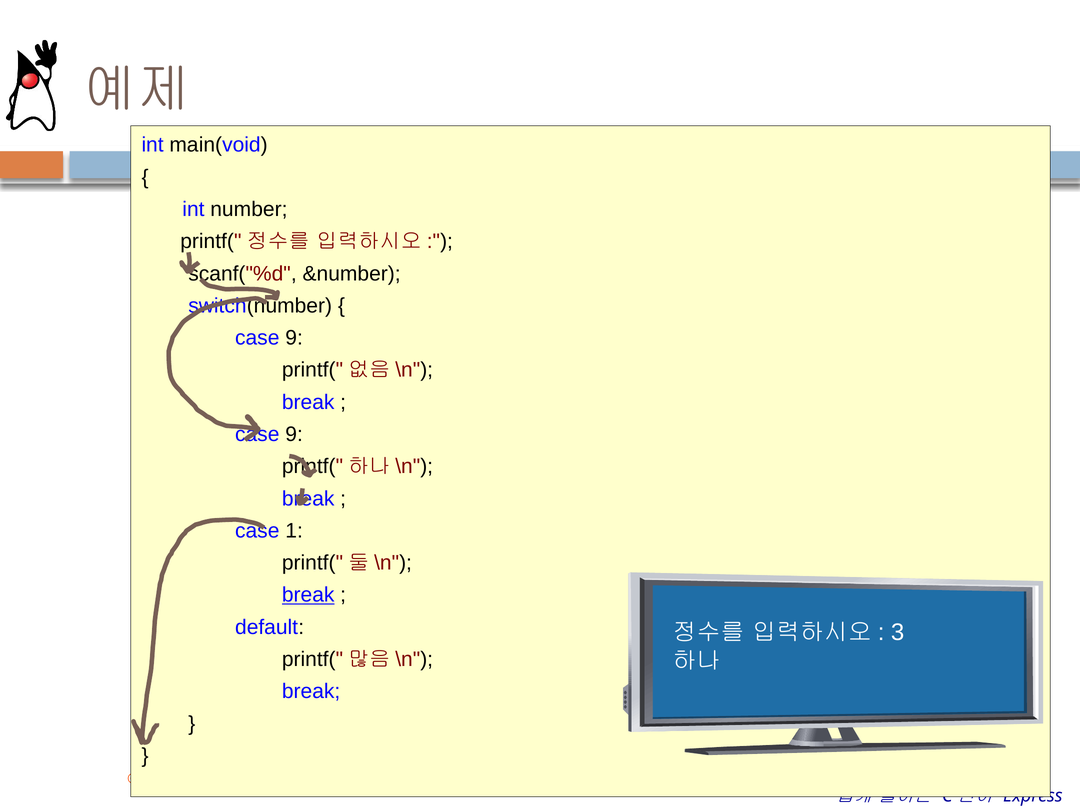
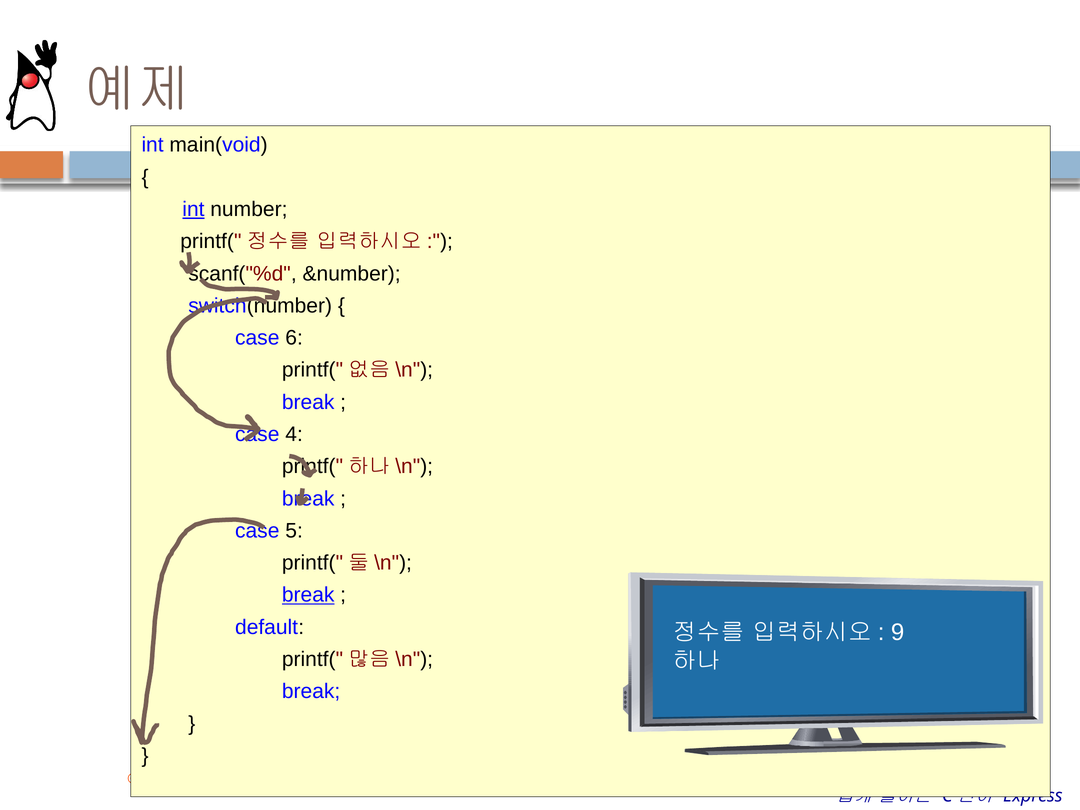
int at (193, 209) underline: none -> present
9 at (294, 338): 9 -> 6
9 at (294, 434): 9 -> 4
1: 1 -> 5
3: 3 -> 9
